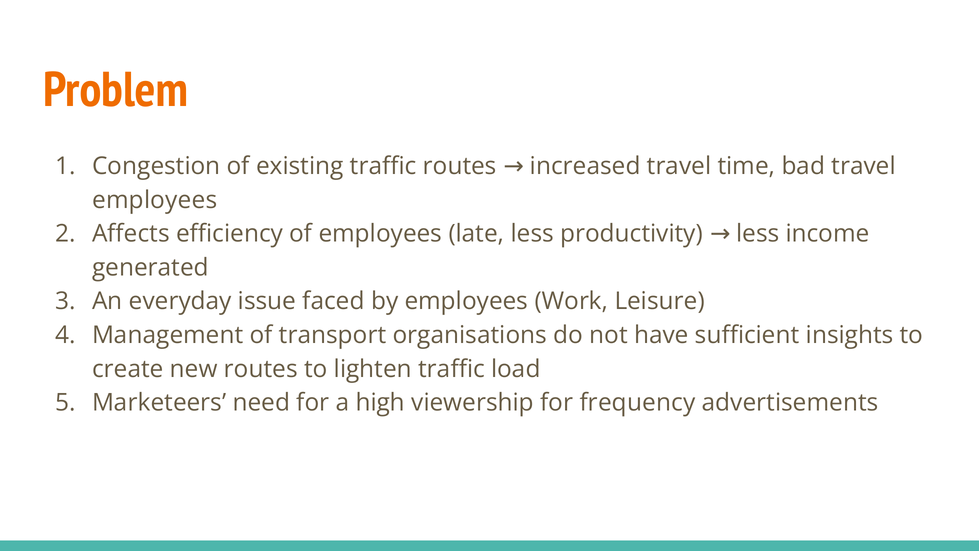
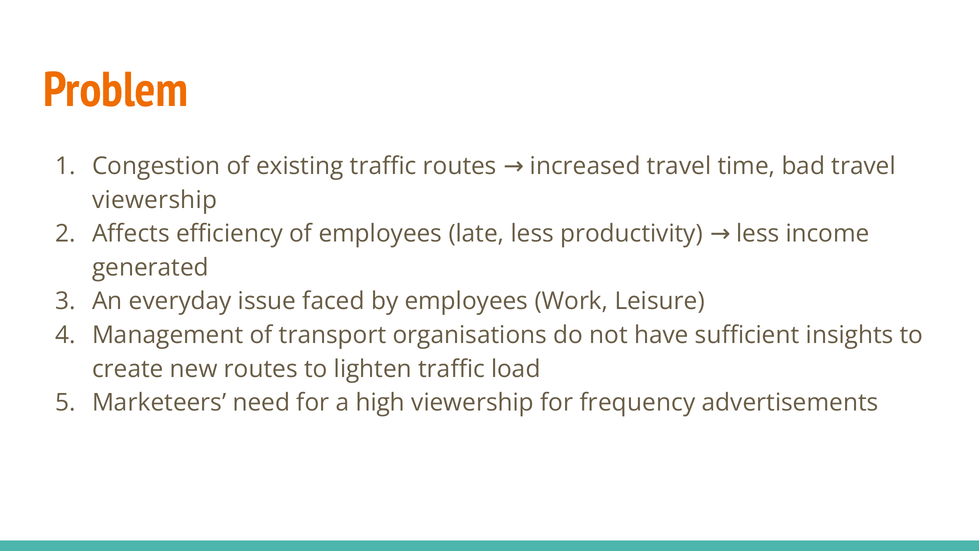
employees at (155, 200): employees -> viewership
